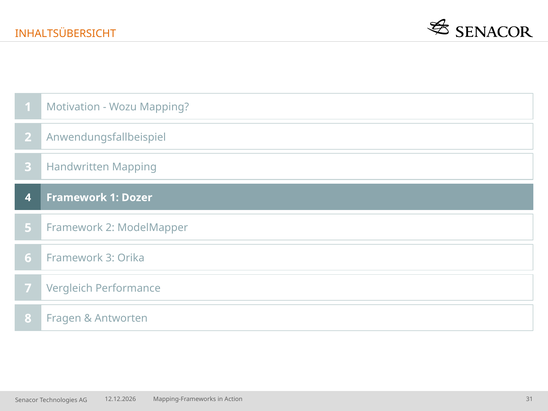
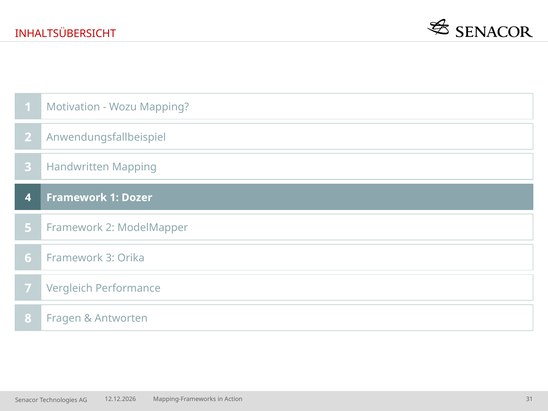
INHALTSÜBERSICHT colour: orange -> red
